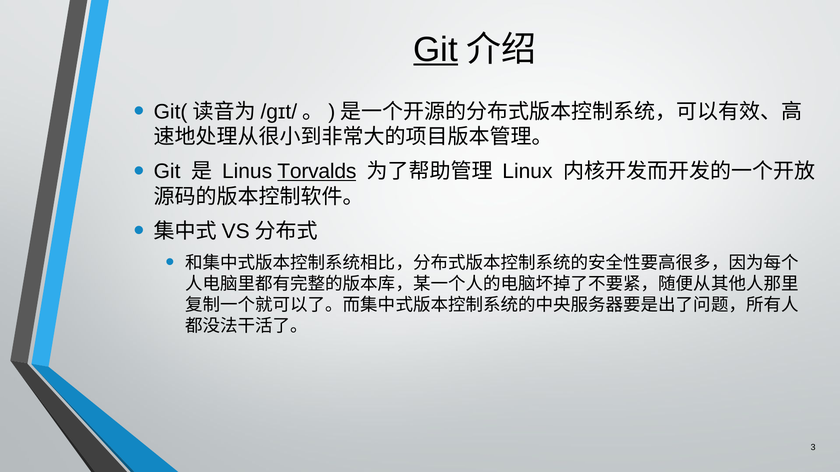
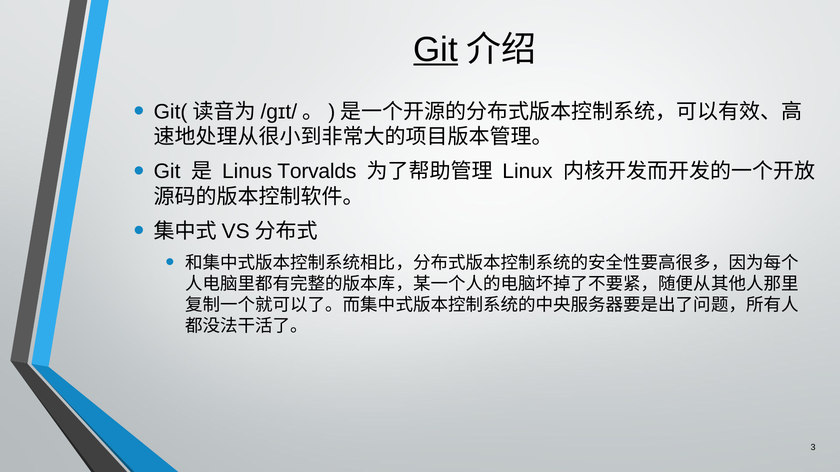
Torvalds underline: present -> none
